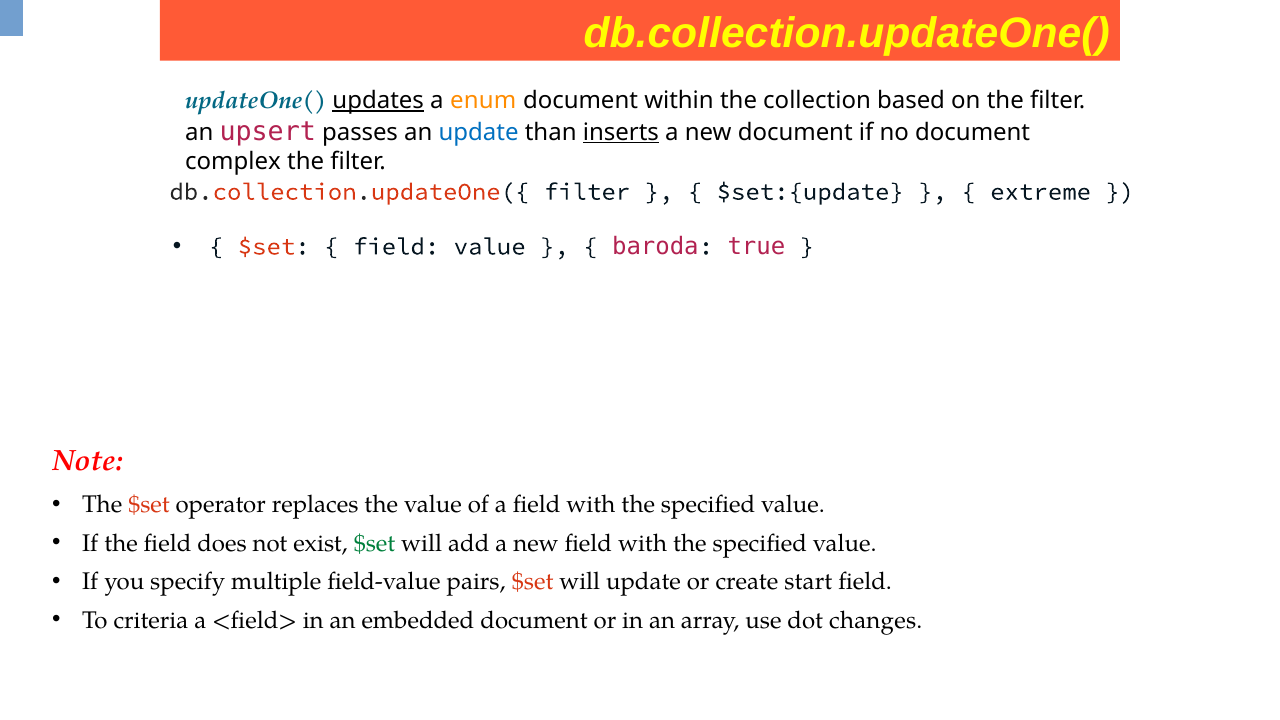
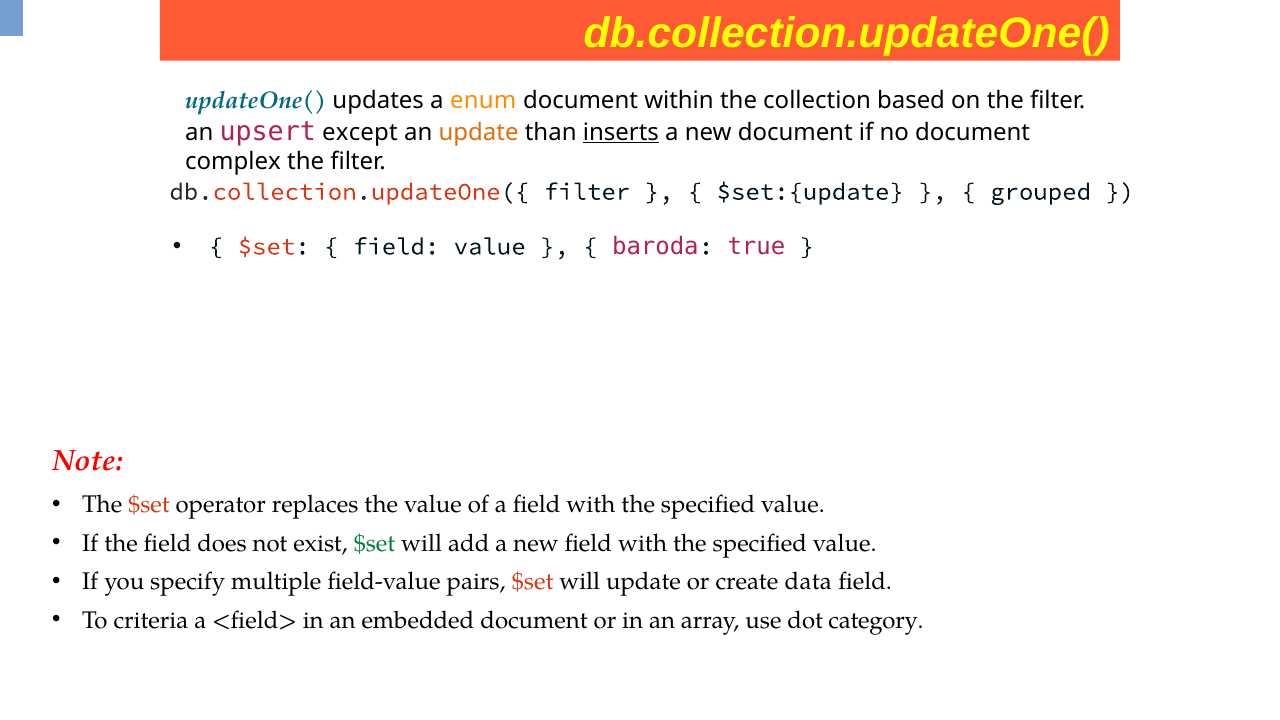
updates underline: present -> none
passes: passes -> except
update at (479, 132) colour: blue -> orange
extreme: extreme -> grouped
start: start -> data
changes: changes -> category
